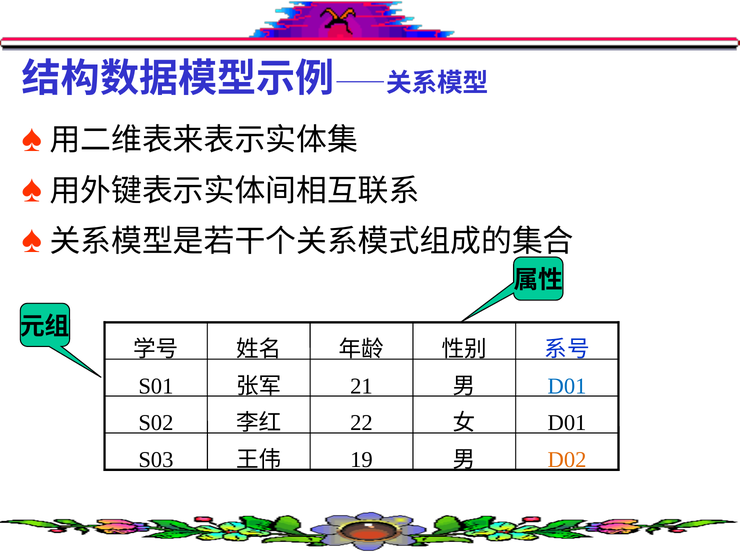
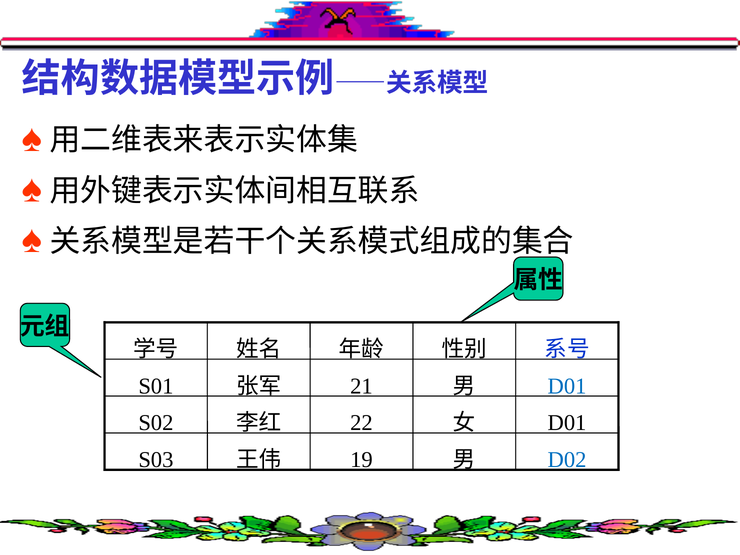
D02 colour: orange -> blue
